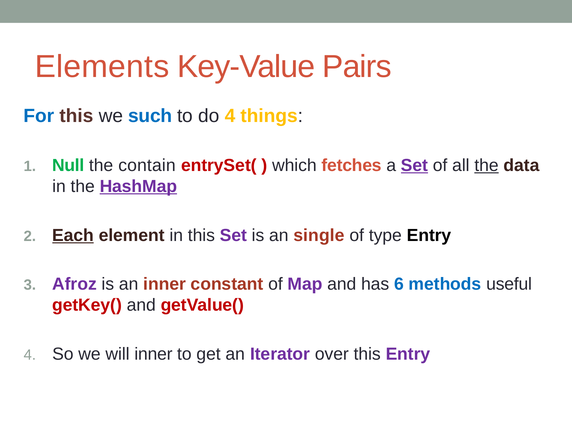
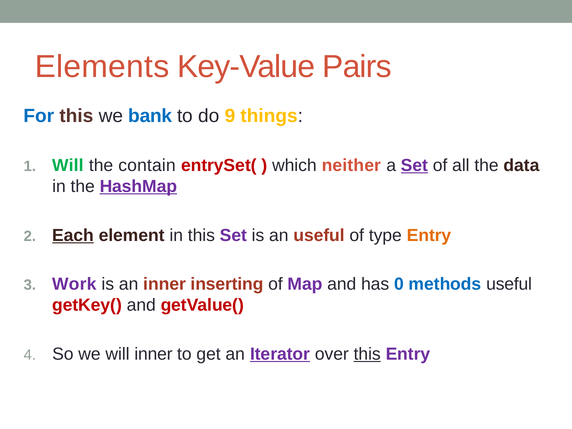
such: such -> bank
do 4: 4 -> 9
Null at (68, 165): Null -> Will
fetches: fetches -> neither
the at (487, 165) underline: present -> none
an single: single -> useful
Entry at (429, 235) colour: black -> orange
Afroz: Afroz -> Work
constant: constant -> inserting
6: 6 -> 0
Iterator underline: none -> present
this at (367, 354) underline: none -> present
